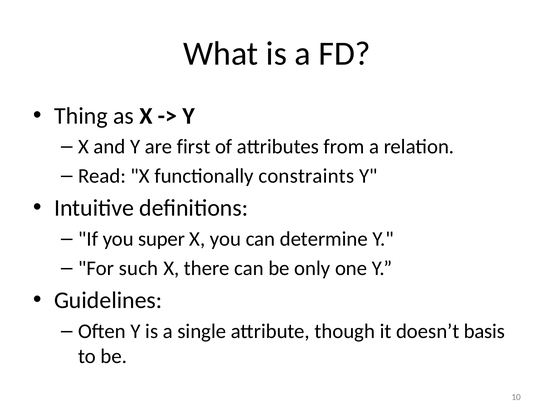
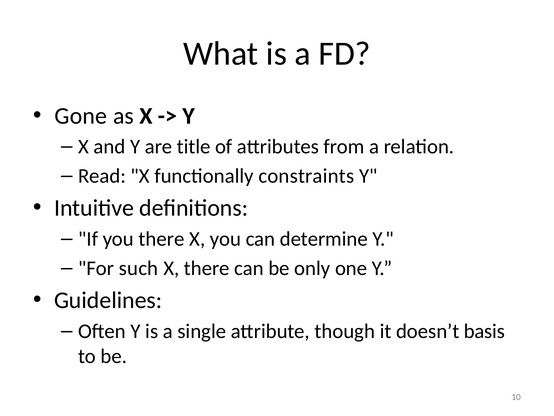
Thing: Thing -> Gone
first: first -> title
you super: super -> there
